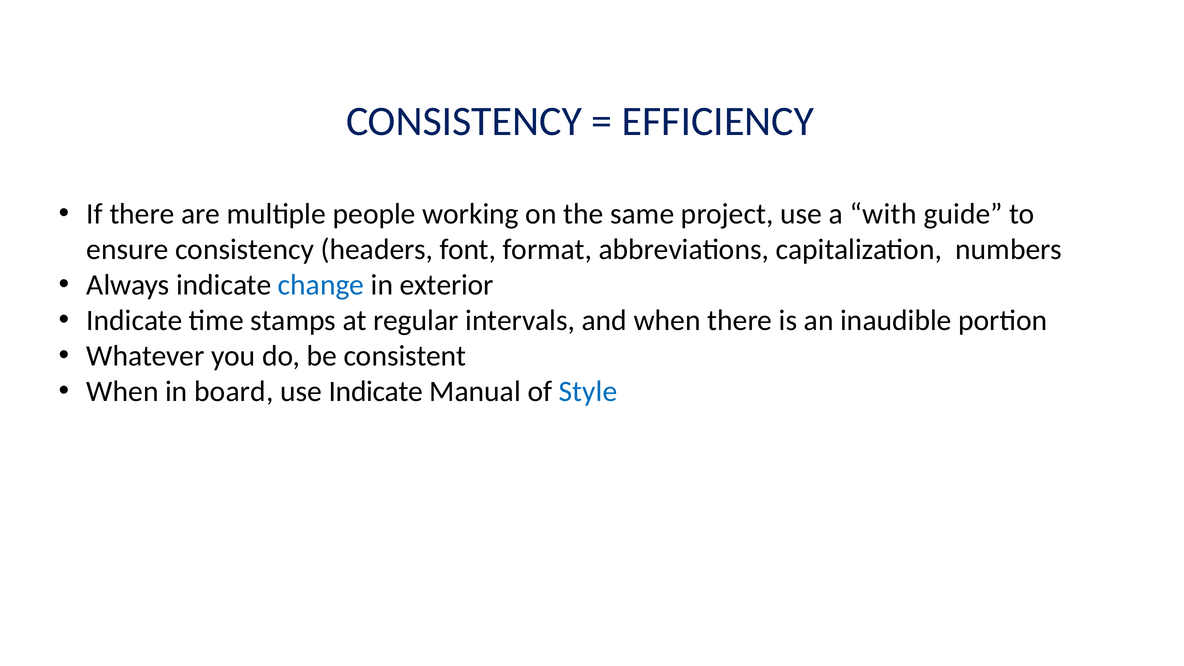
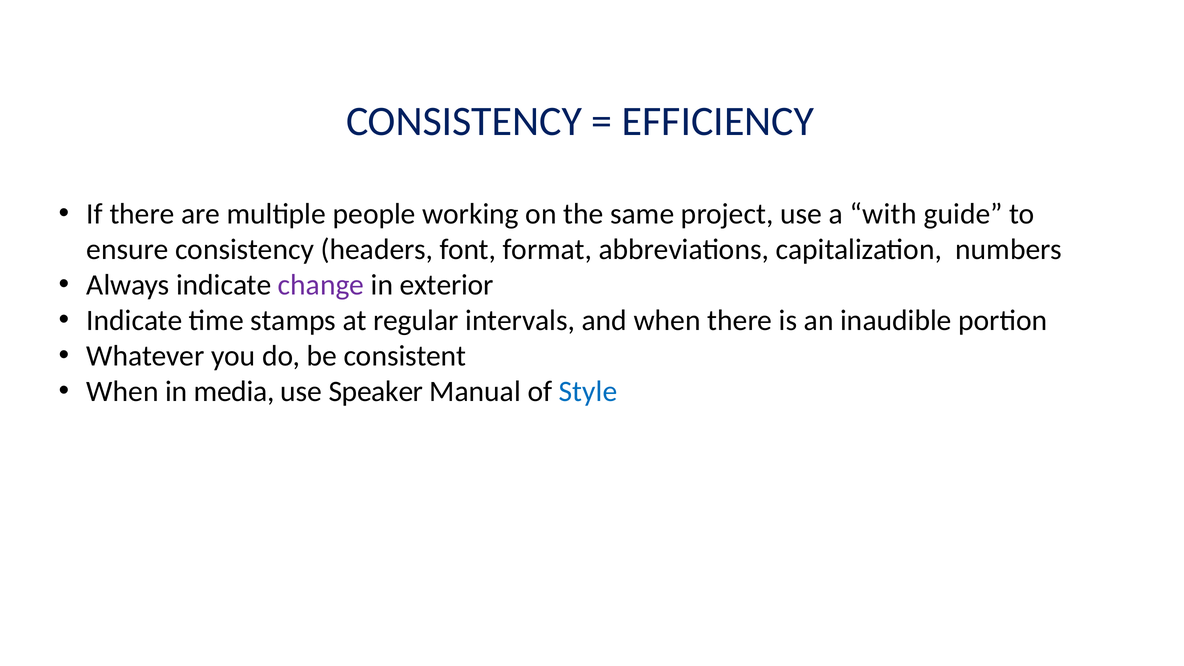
change colour: blue -> purple
board: board -> media
use Indicate: Indicate -> Speaker
